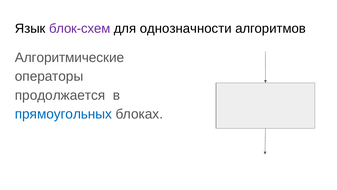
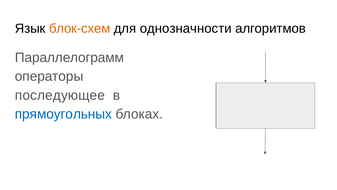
блок-схем colour: purple -> orange
Алгоритмические: Алгоритмические -> Параллелограмм
продолжается: продолжается -> последующее
